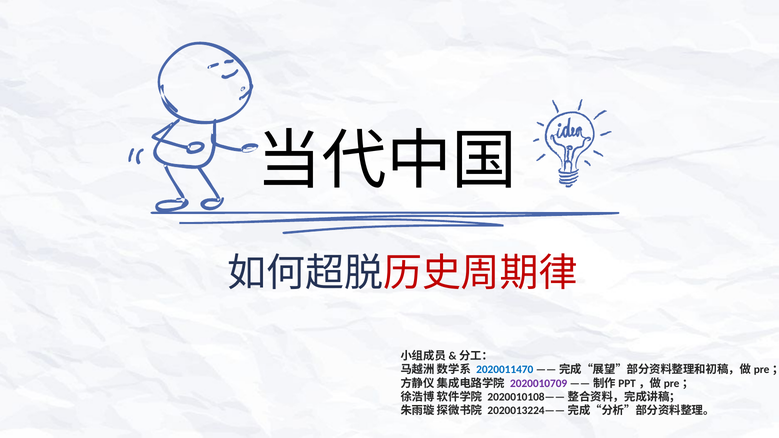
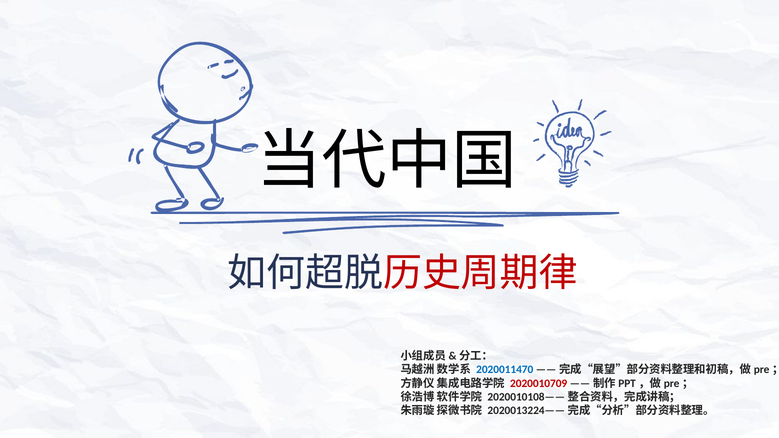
2020010709 colour: purple -> red
